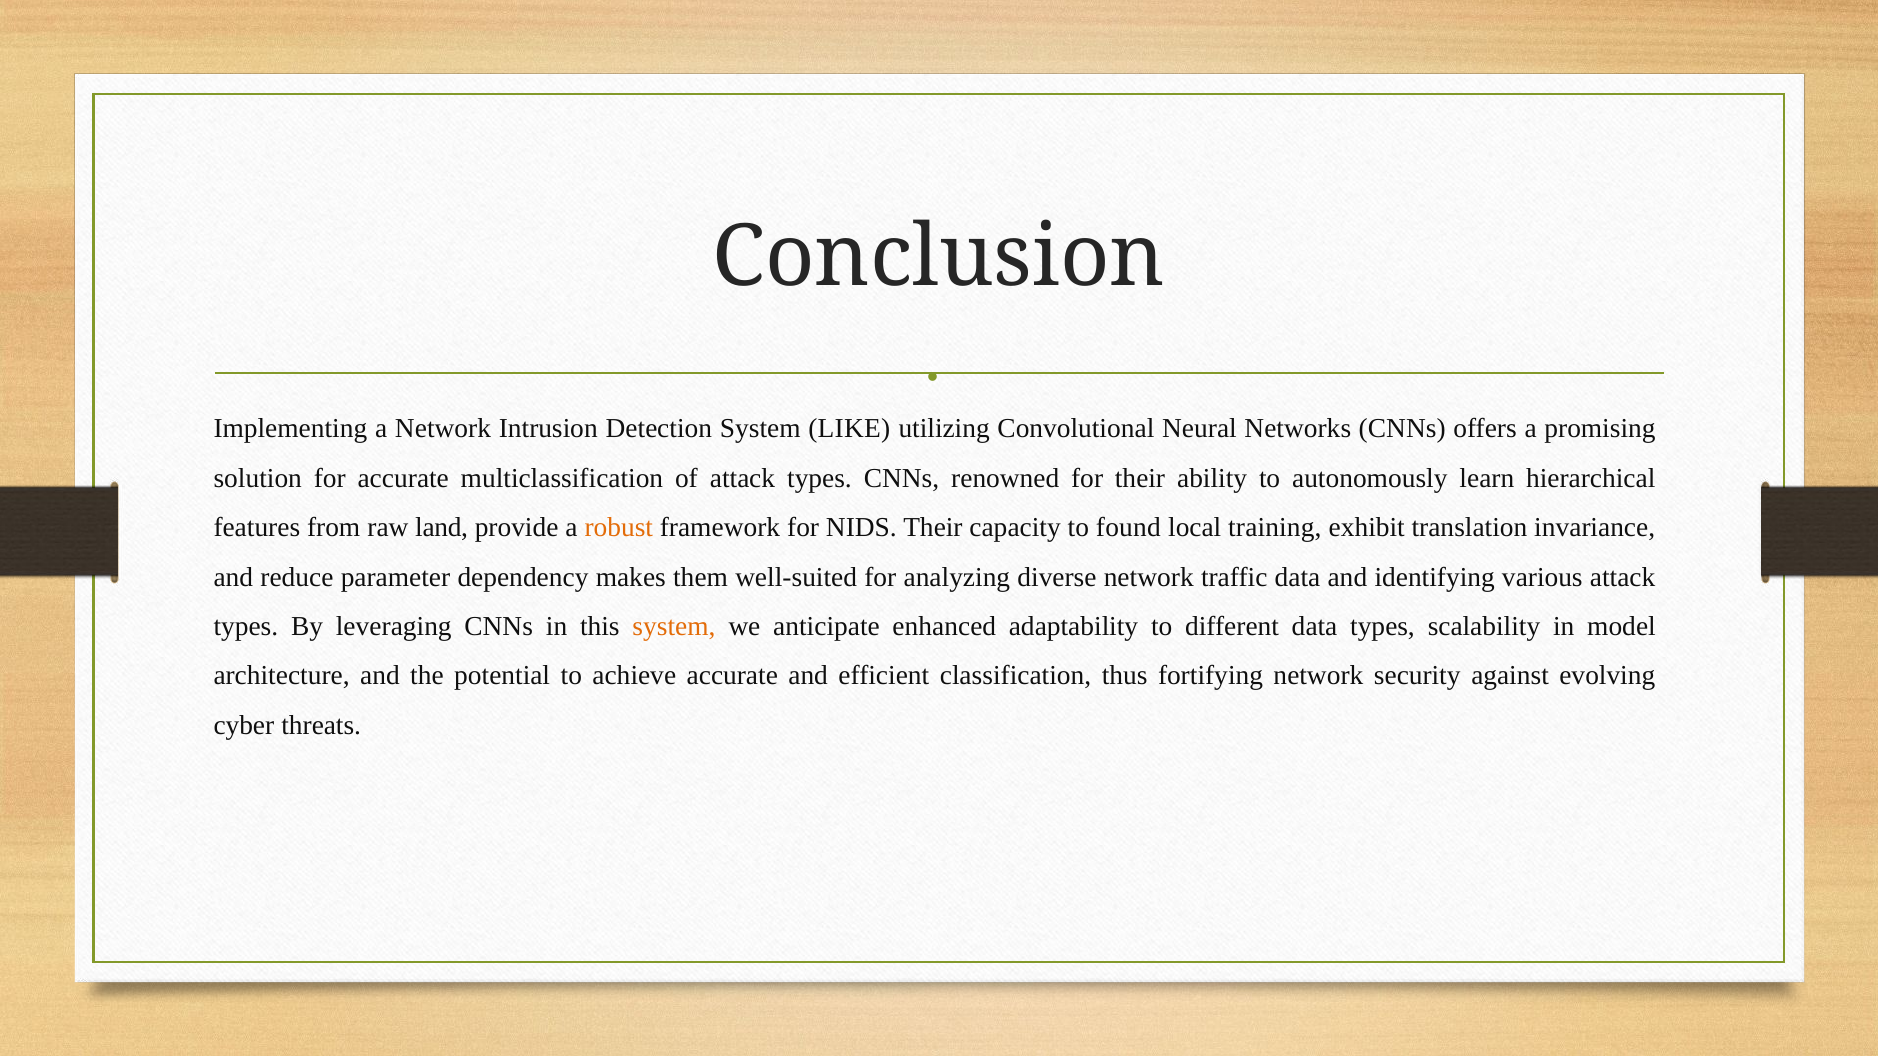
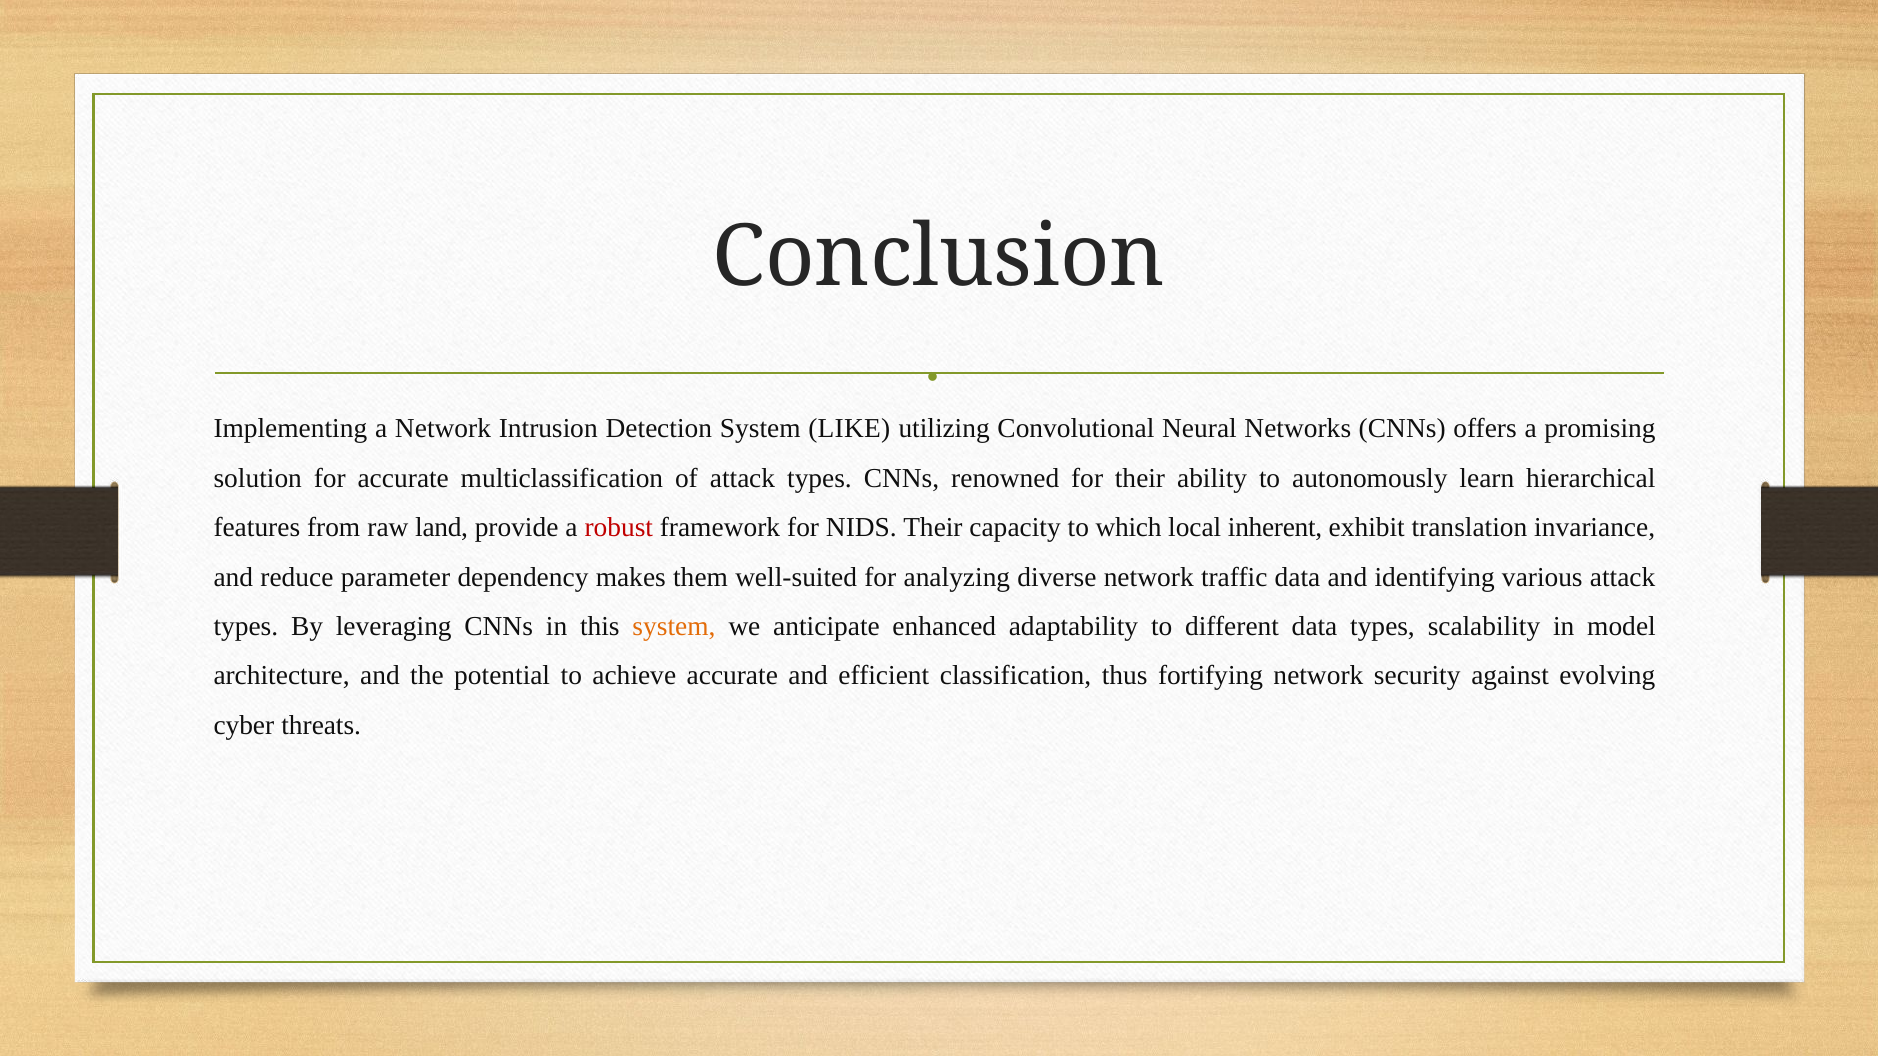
robust colour: orange -> red
found: found -> which
training: training -> inherent
